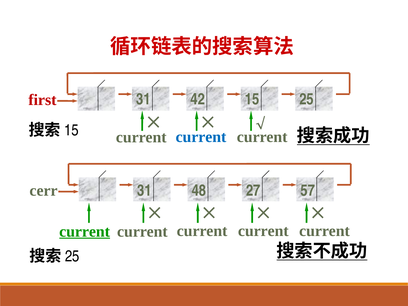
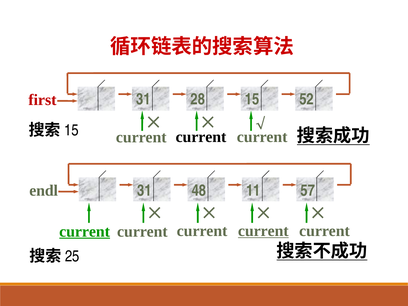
42: 42 -> 28
25: 25 -> 52
current at (201, 137) colour: blue -> black
cerr: cerr -> endl
27: 27 -> 11
current at (263, 231) underline: none -> present
